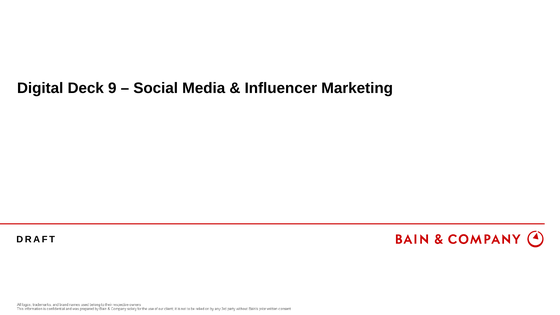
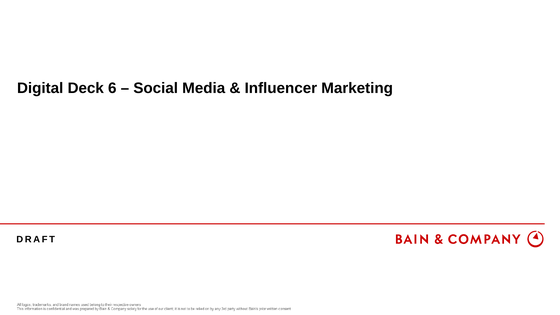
9: 9 -> 6
